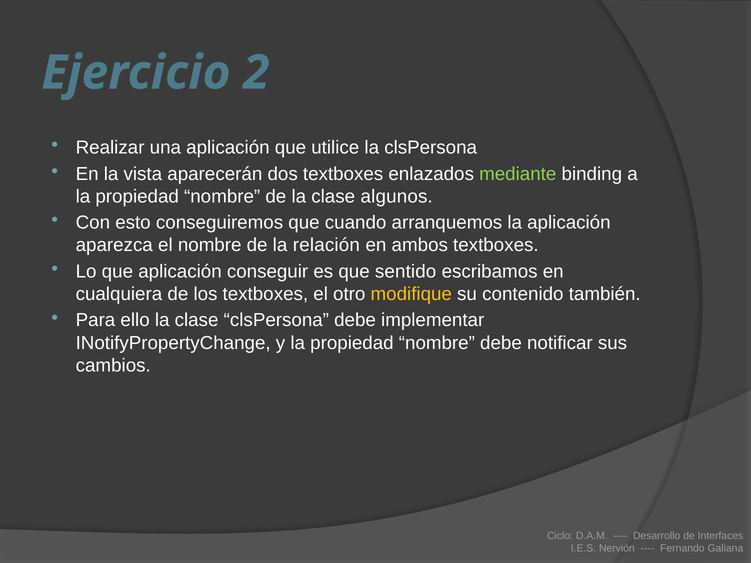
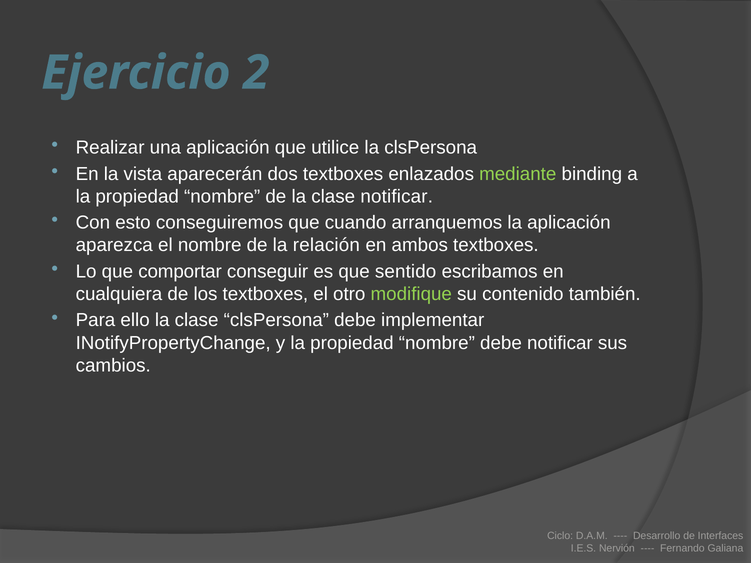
clase algunos: algunos -> notificar
que aplicación: aplicación -> comportar
modifique colour: yellow -> light green
